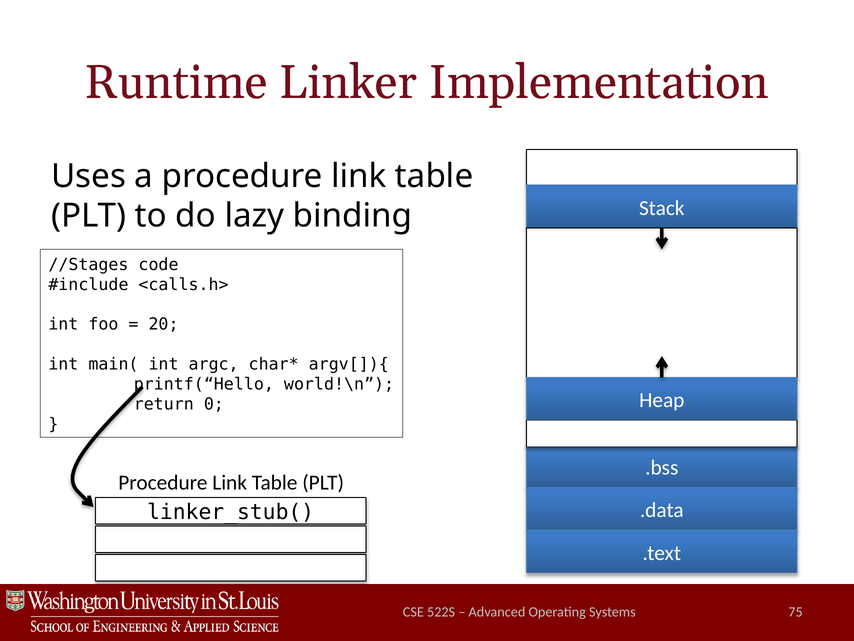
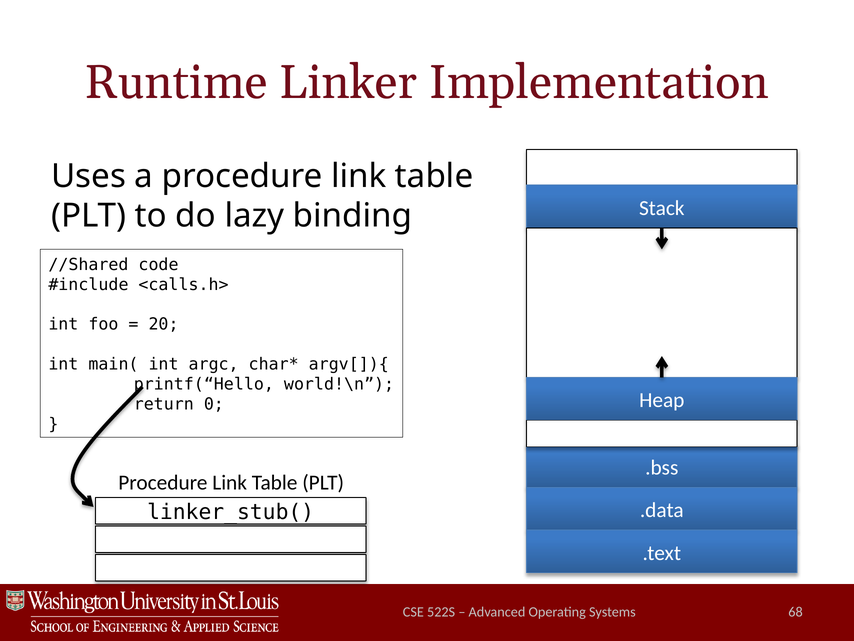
//Stages: //Stages -> //Shared
75: 75 -> 68
